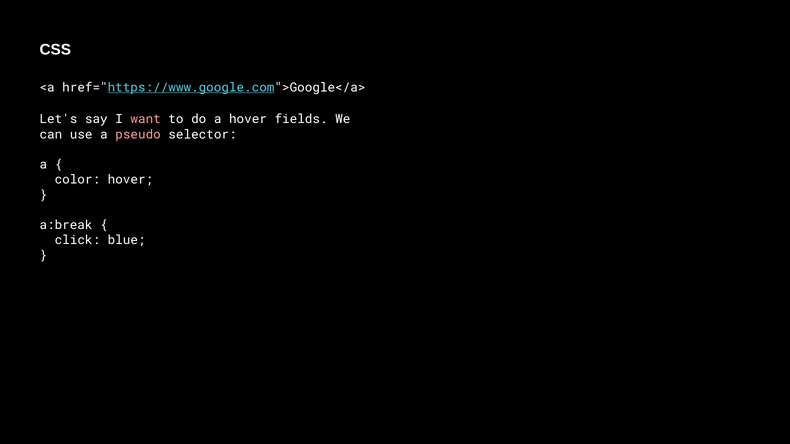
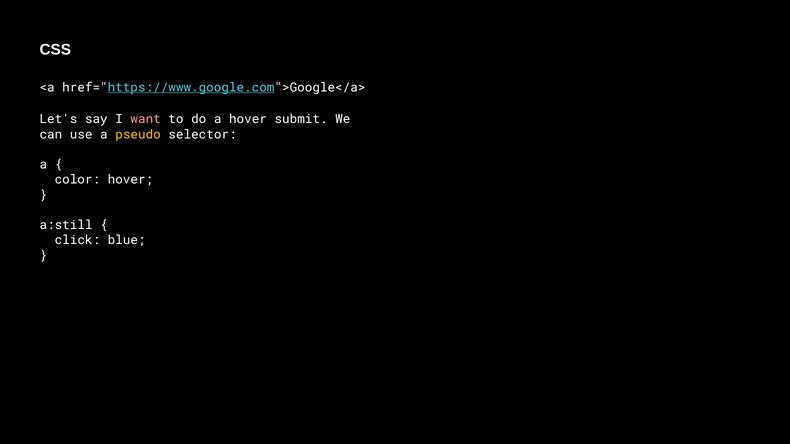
fields: fields -> submit
pseudo colour: pink -> yellow
a:break: a:break -> a:still
